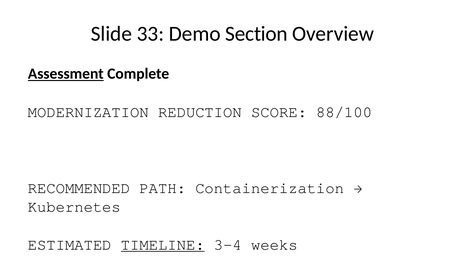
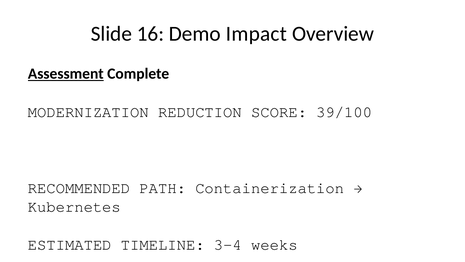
33: 33 -> 16
Section: Section -> Impact
88/100: 88/100 -> 39/100
TIMELINE underline: present -> none
